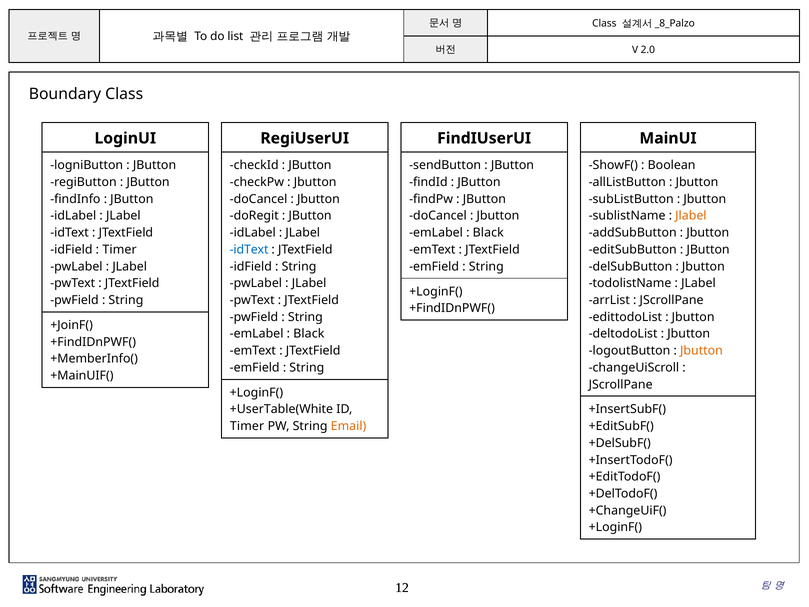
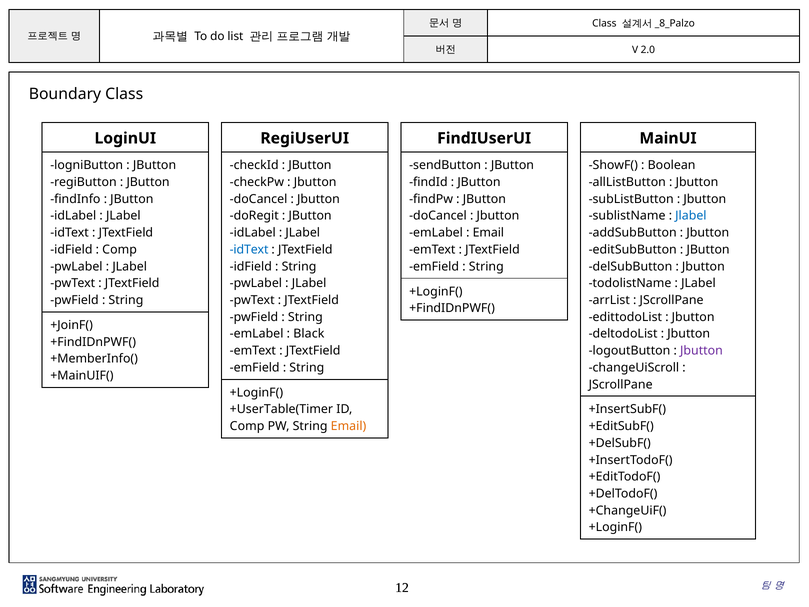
Jlabel at (691, 216) colour: orange -> blue
Black at (488, 233): Black -> Email
Timer at (120, 249): Timer -> Comp
Jbutton at (701, 351) colour: orange -> purple
+UserTable(White: +UserTable(White -> +UserTable(Timer
Timer at (247, 426): Timer -> Comp
